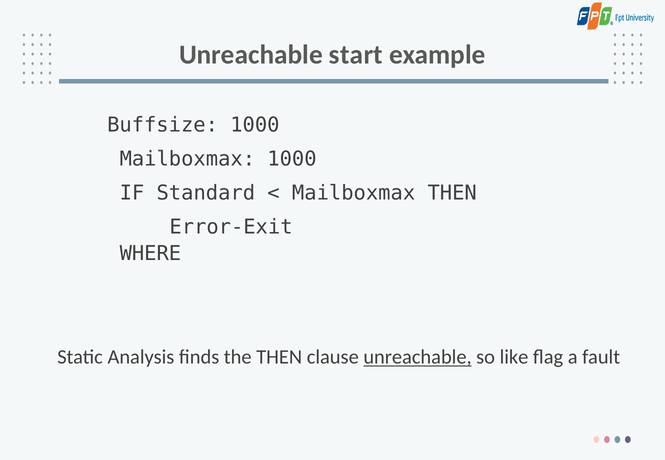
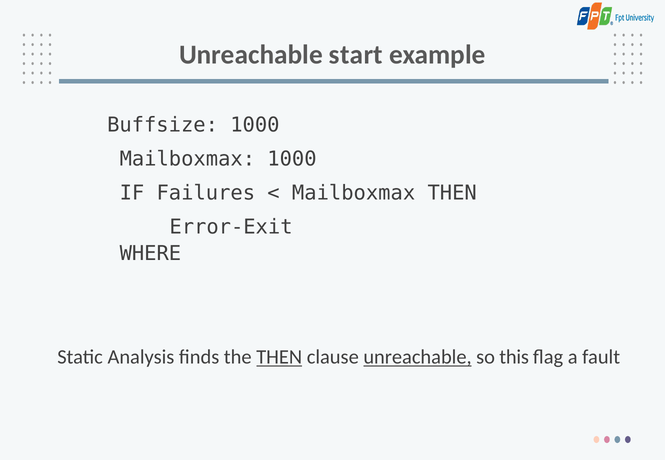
Standard: Standard -> Failures
THEN at (279, 357) underline: none -> present
like: like -> this
